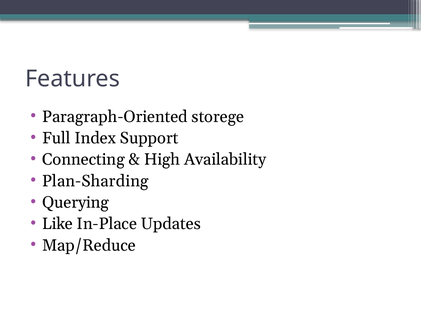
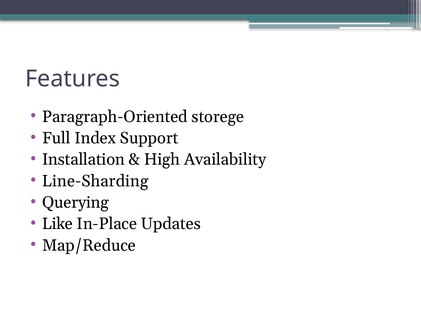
Connecting: Connecting -> Installation
Plan-Sharding: Plan-Sharding -> Line-Sharding
